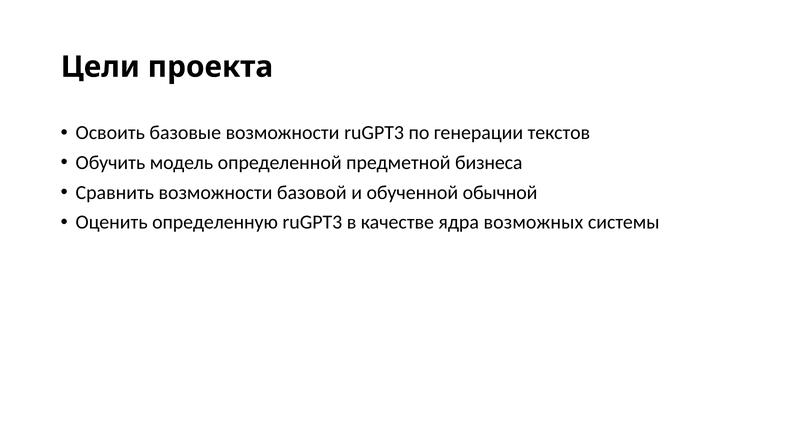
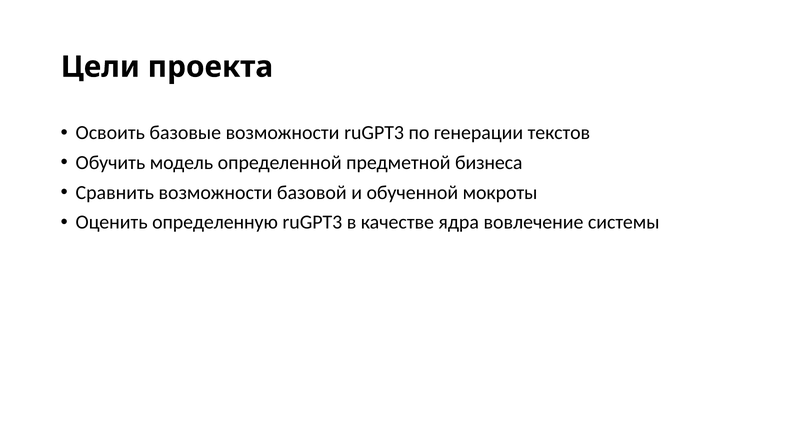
обычной: обычной -> мокроты
возможных: возможных -> вовлечение
